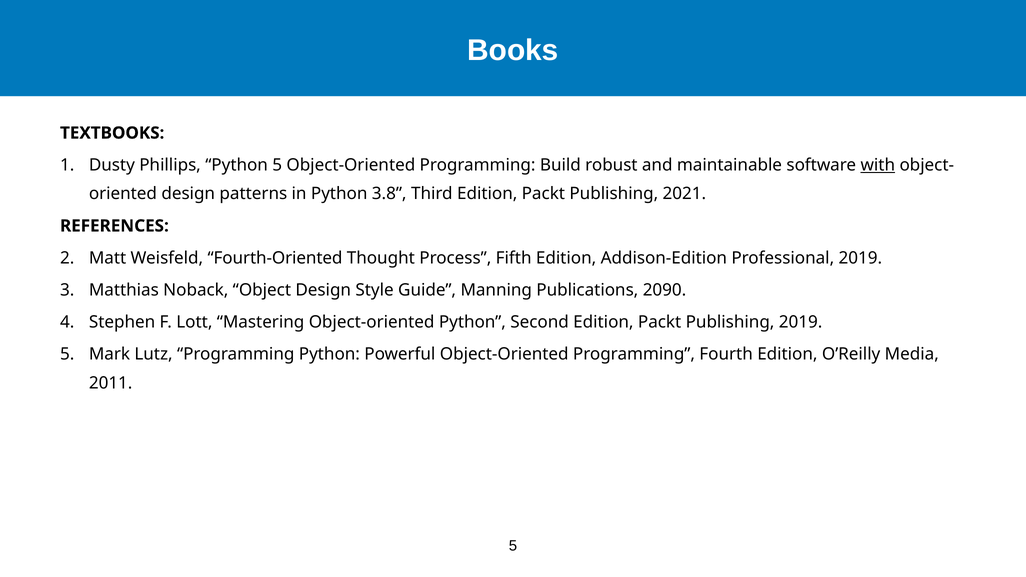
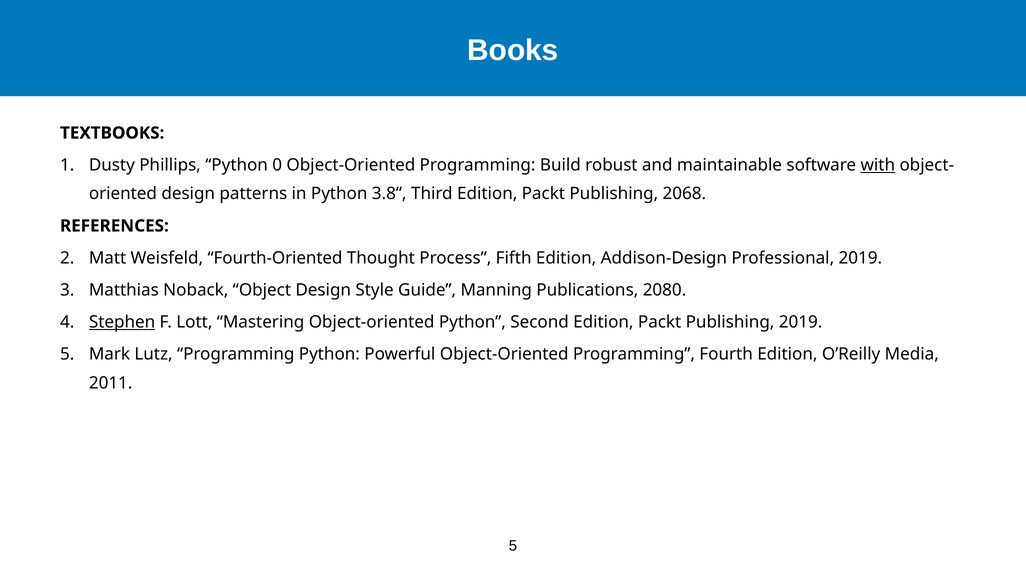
Python 5: 5 -> 0
2021: 2021 -> 2068
Addison-Edition: Addison-Edition -> Addison-Design
2090: 2090 -> 2080
Stephen underline: none -> present
